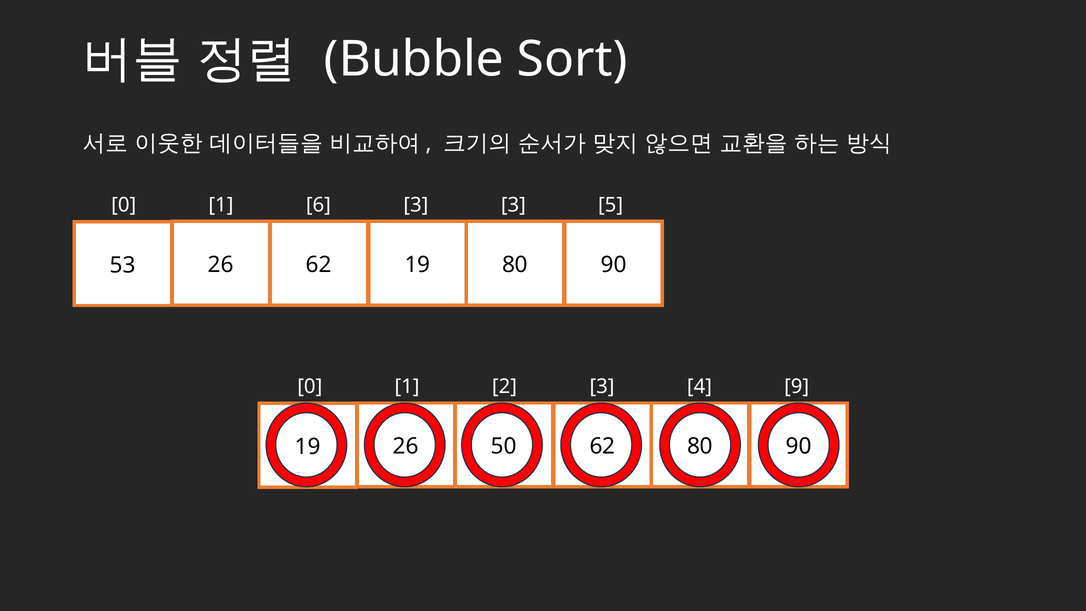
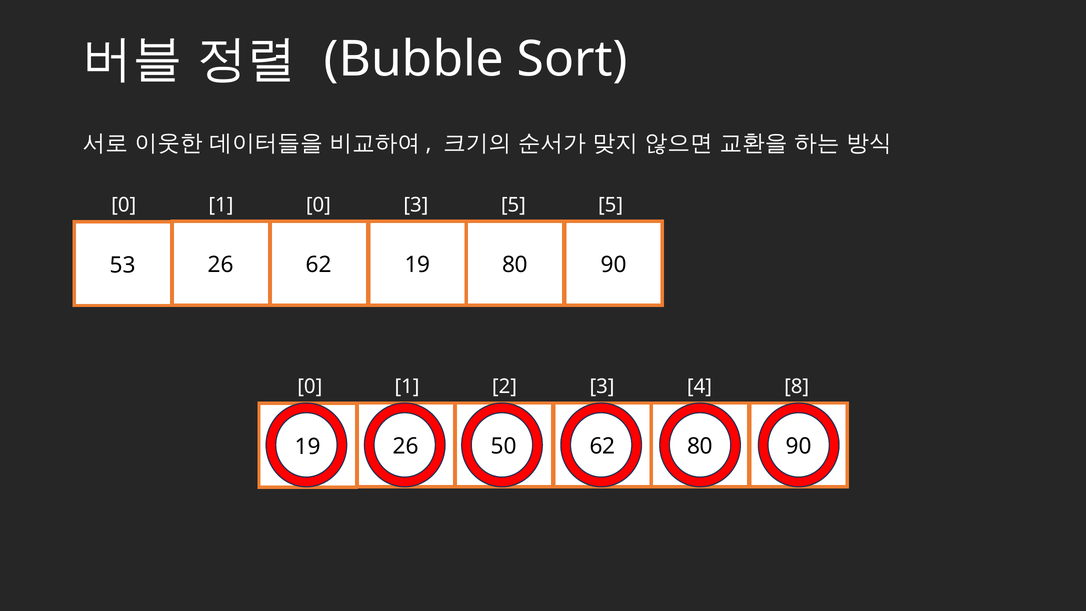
1 6: 6 -> 0
3 3: 3 -> 5
9: 9 -> 8
